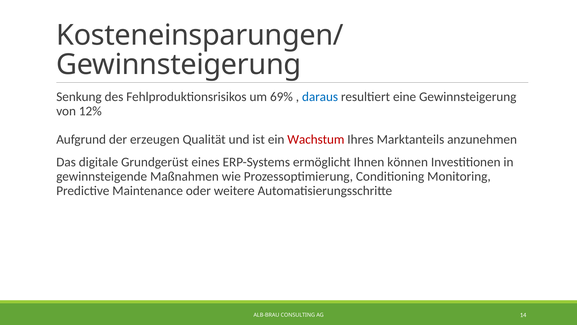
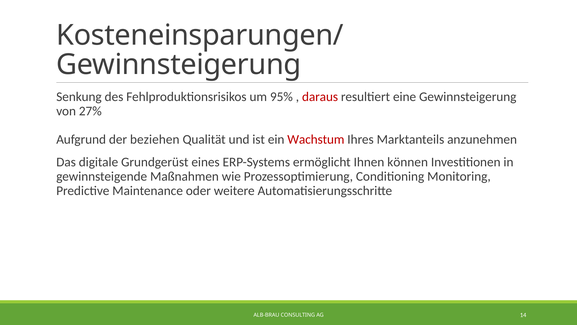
69%: 69% -> 95%
daraus colour: blue -> red
12%: 12% -> 27%
erzeugen: erzeugen -> beziehen
